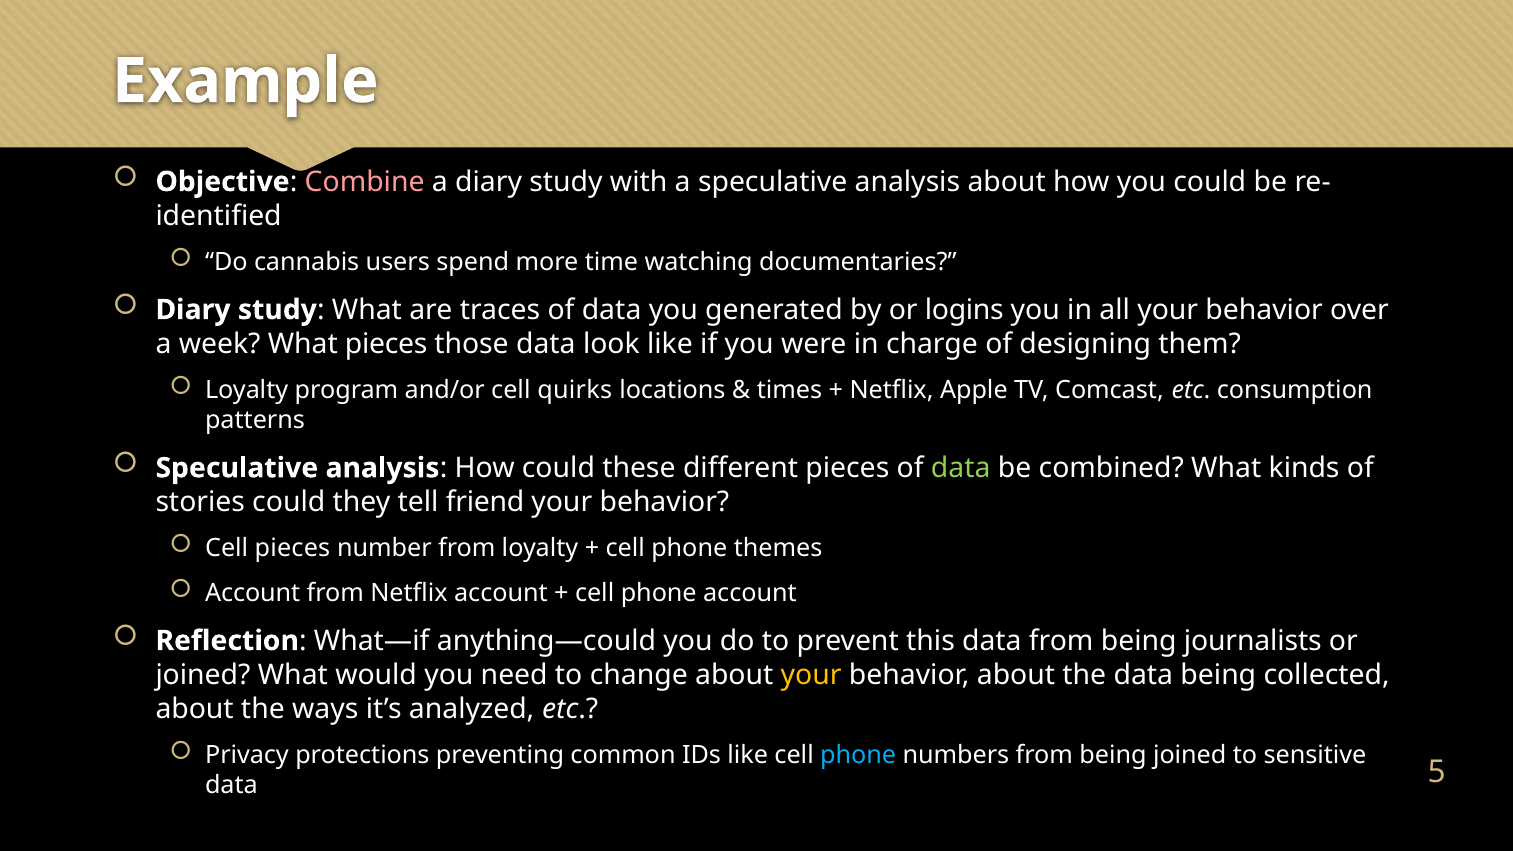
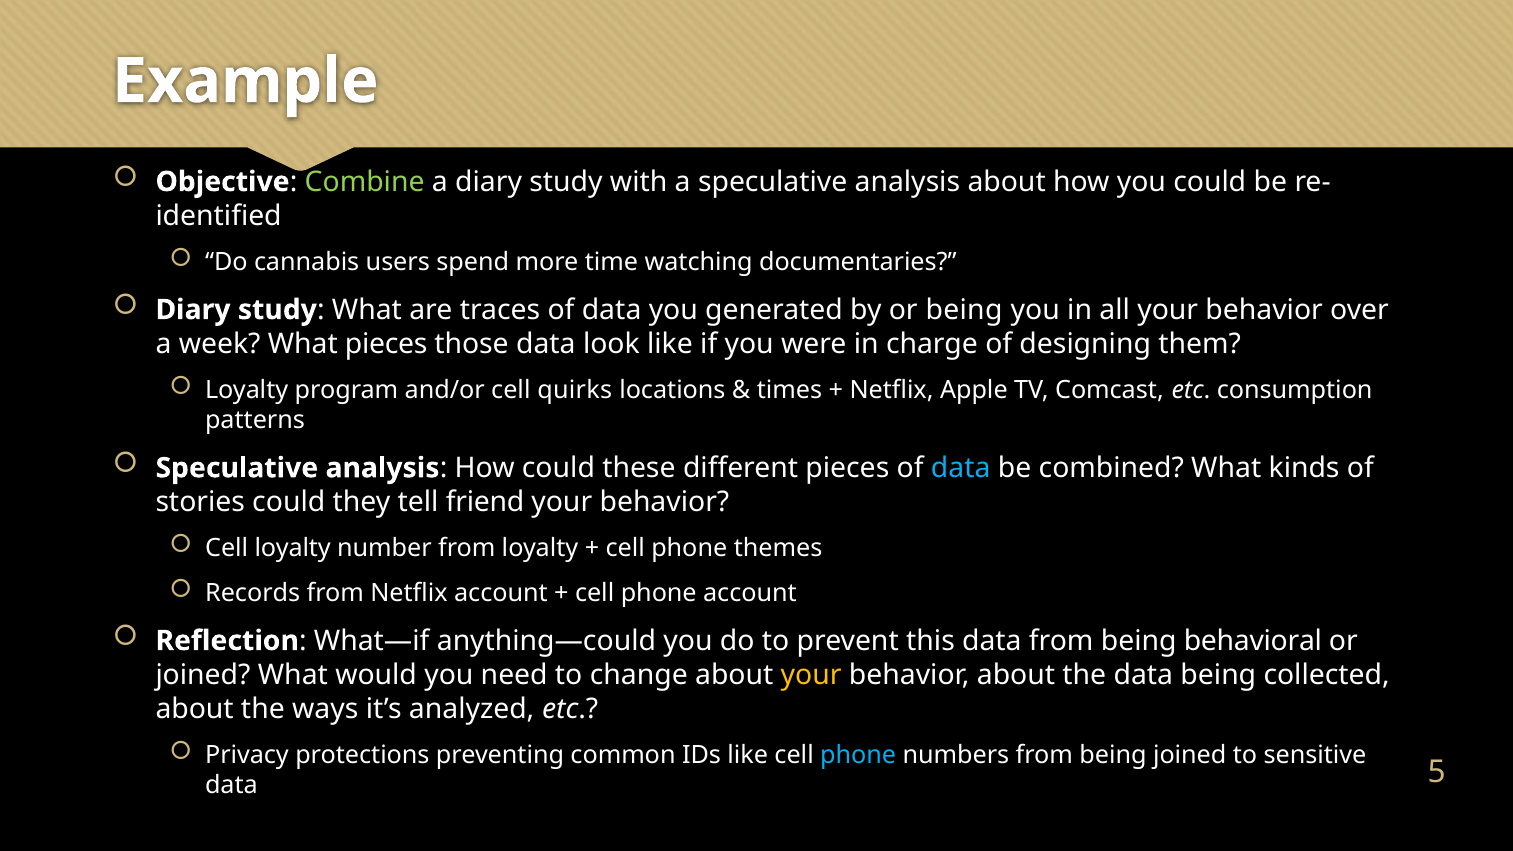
Combine colour: pink -> light green
or logins: logins -> being
data at (961, 468) colour: light green -> light blue
Cell pieces: pieces -> loyalty
Account at (253, 593): Account -> Records
journalists: journalists -> behavioral
